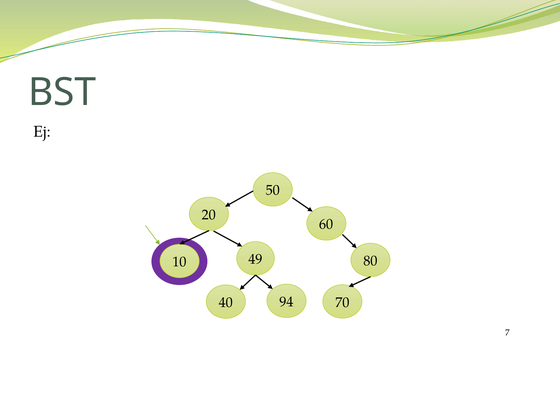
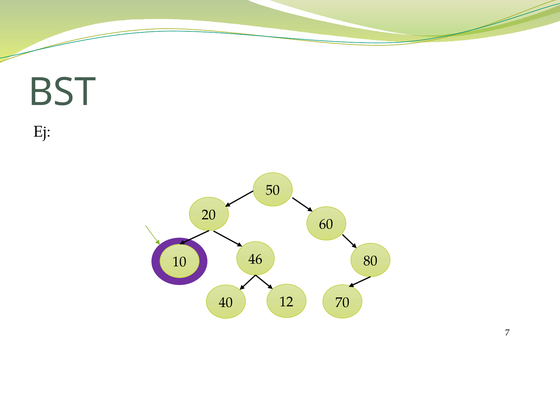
49: 49 -> 46
94: 94 -> 12
